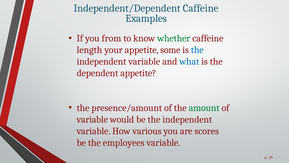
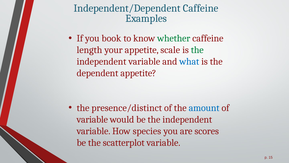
from: from -> book
some: some -> scale
the at (197, 50) colour: blue -> green
presence/amount: presence/amount -> presence/distinct
amount colour: green -> blue
various: various -> species
employees: employees -> scatterplot
